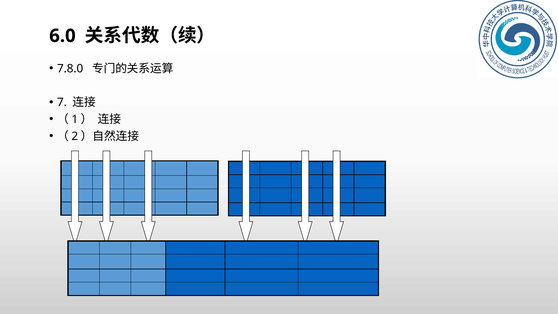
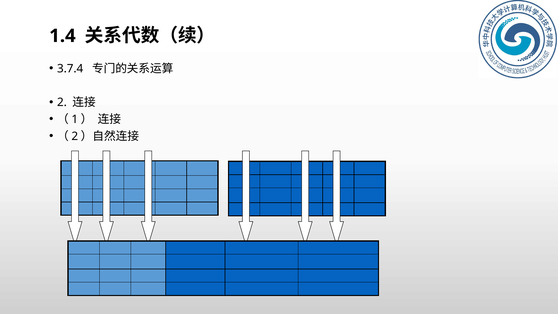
6.0: 6.0 -> 1.4
7.8.0: 7.8.0 -> 3.7.4
7 at (62, 102): 7 -> 2
